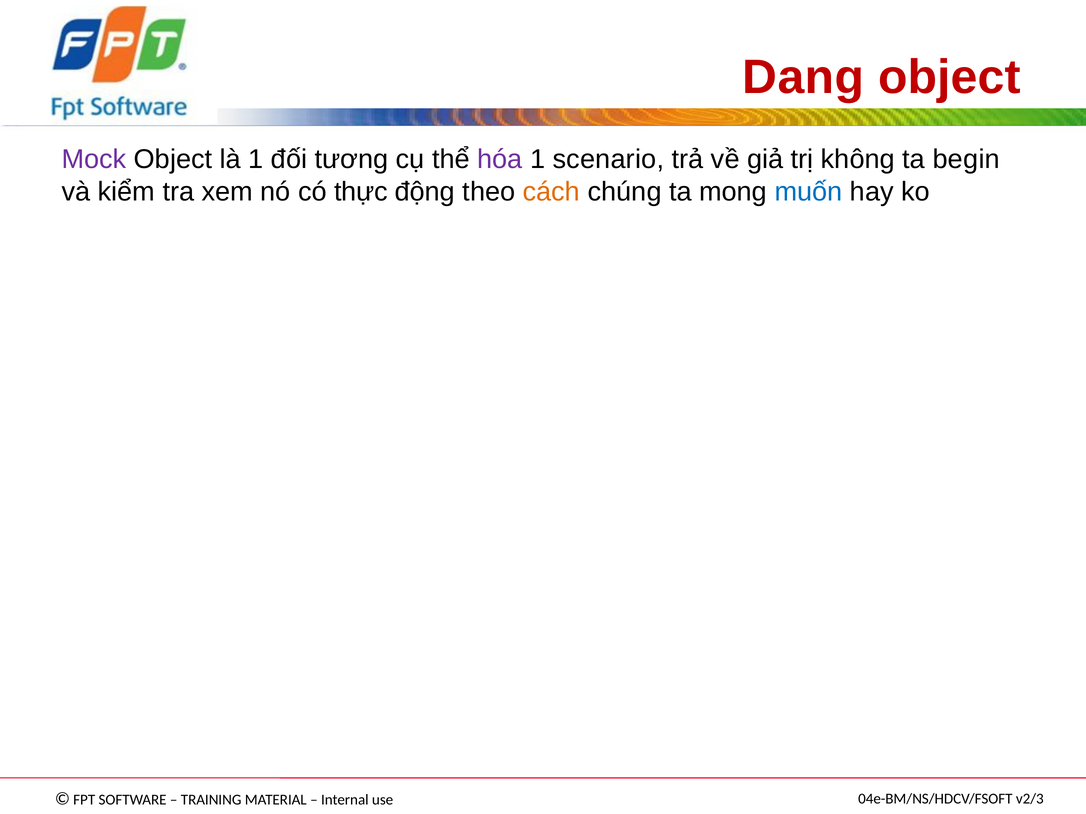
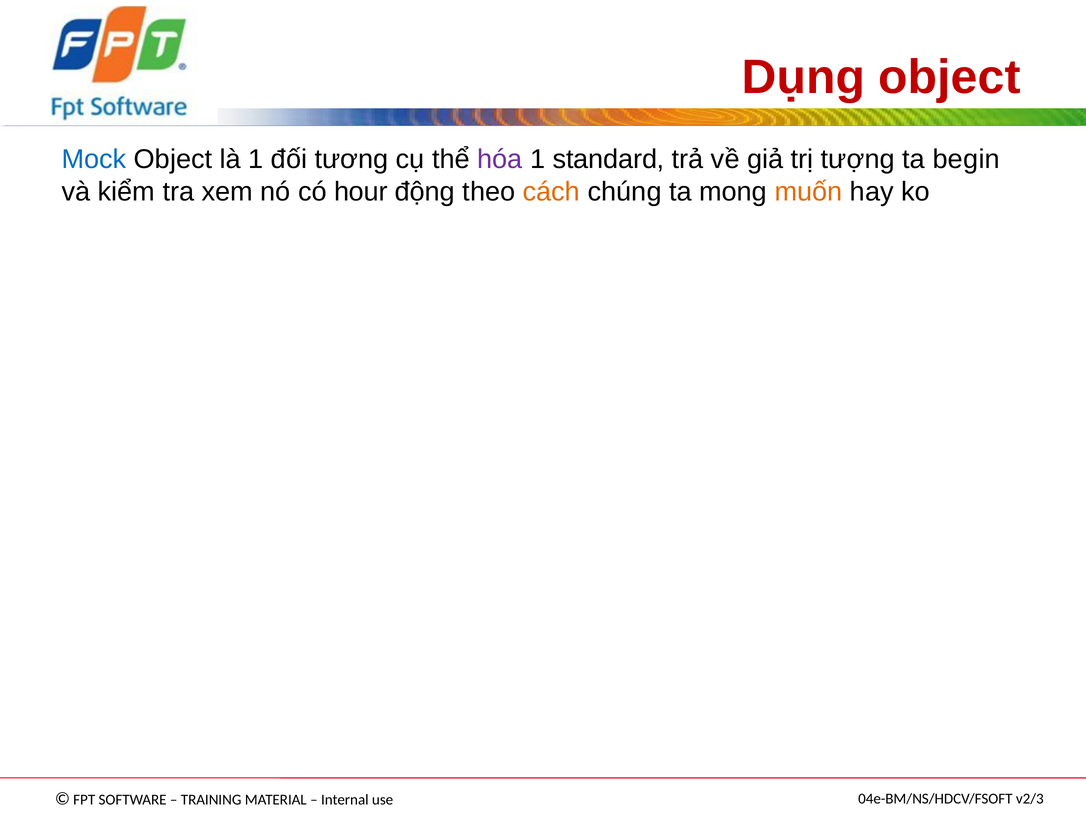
Dang: Dang -> Dụng
Mock colour: purple -> blue
scenario: scenario -> standard
không: không -> tượng
thực: thực -> hour
muốn colour: blue -> orange
